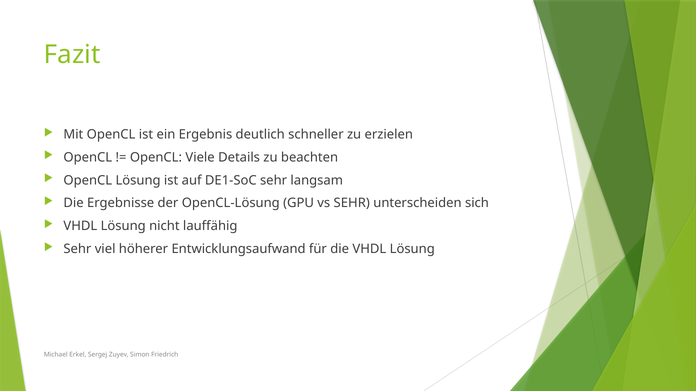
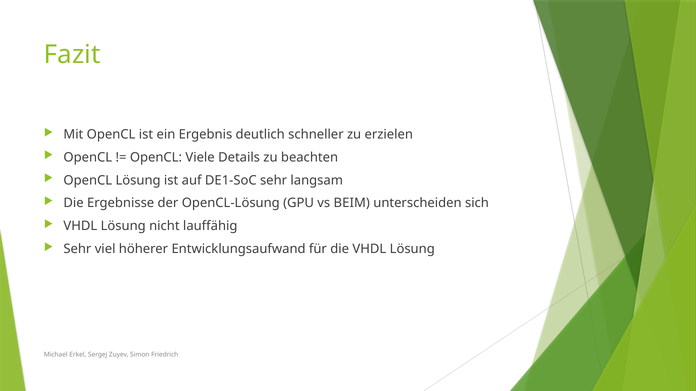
vs SEHR: SEHR -> BEIM
